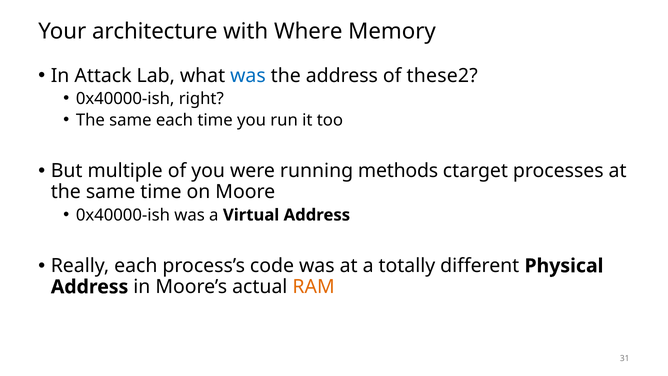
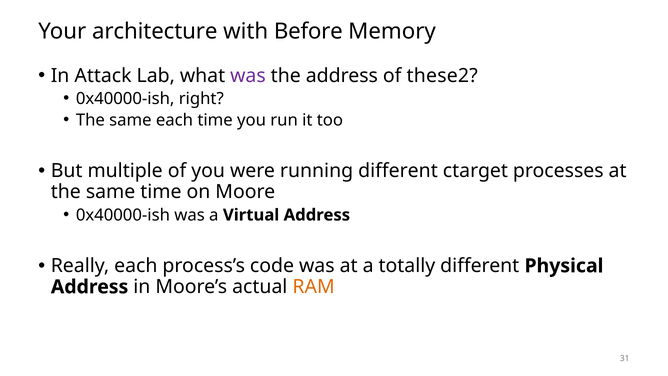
Where: Where -> Before
was at (248, 76) colour: blue -> purple
running methods: methods -> different
